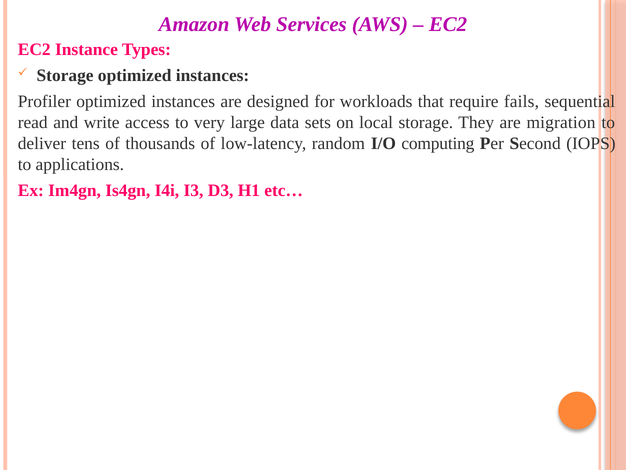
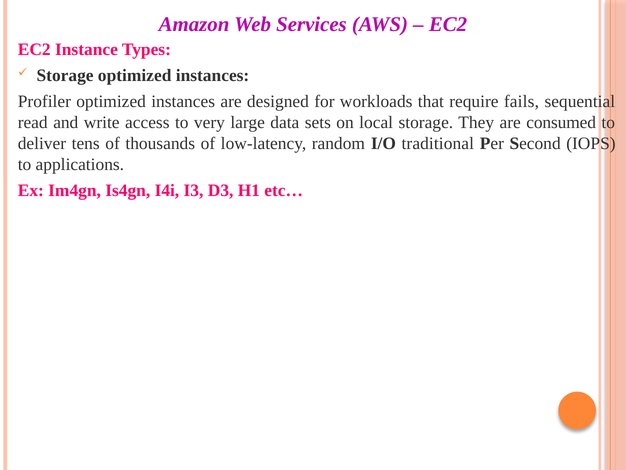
migration: migration -> consumed
computing: computing -> traditional
